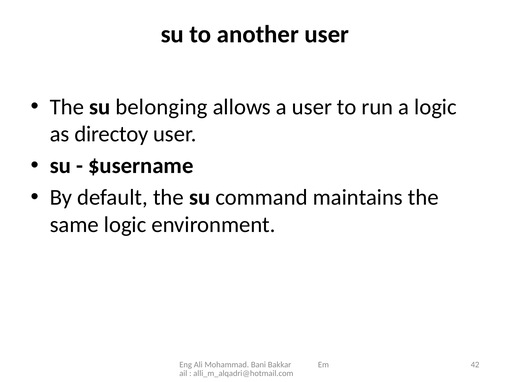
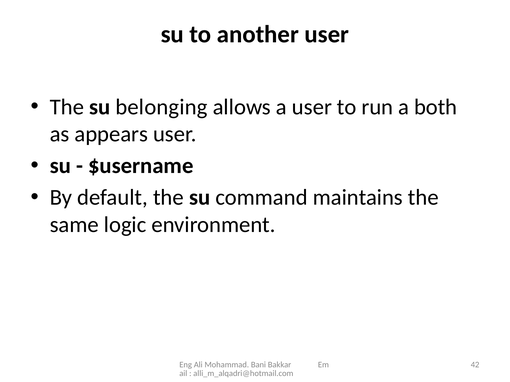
a logic: logic -> both
directoy: directoy -> appears
